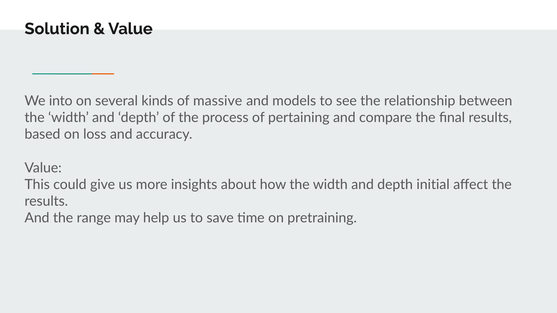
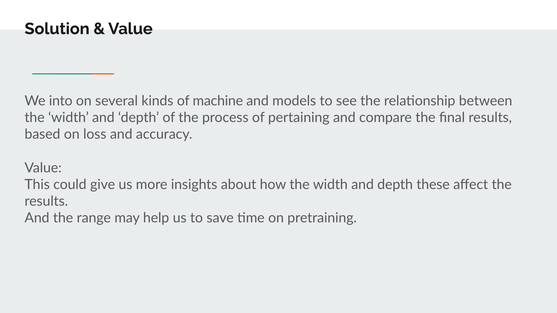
massive: massive -> machine
initial: initial -> these
